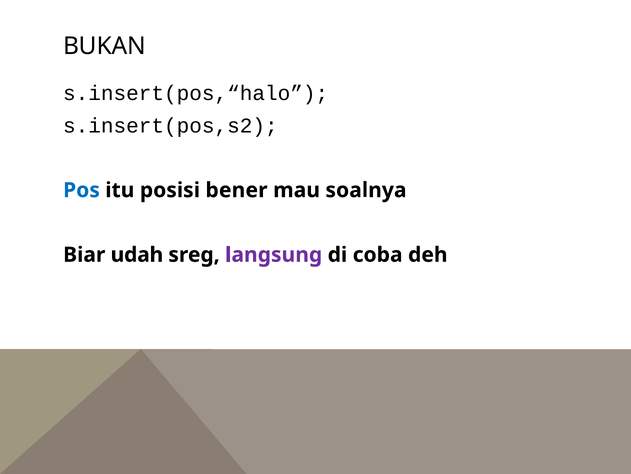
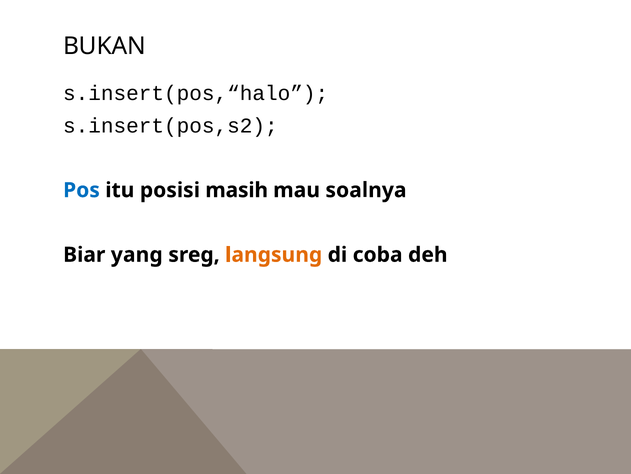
bener: bener -> masih
udah: udah -> yang
langsung colour: purple -> orange
